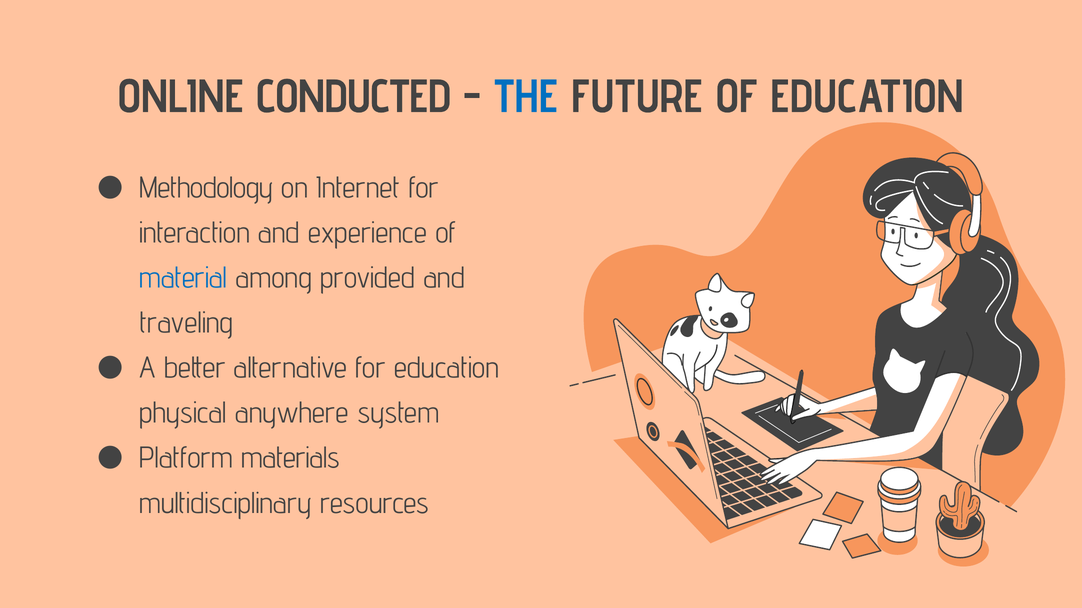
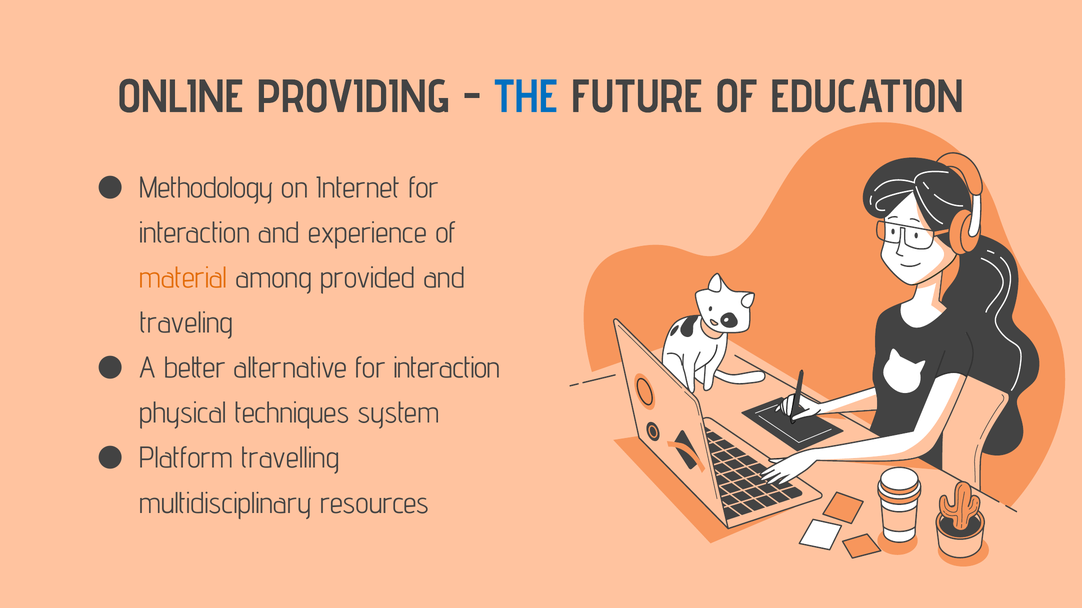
CONDUCTED: CONDUCTED -> PROVIDING
material colour: blue -> orange
alternative for education: education -> interaction
anywhere: anywhere -> techniques
materials: materials -> travelling
